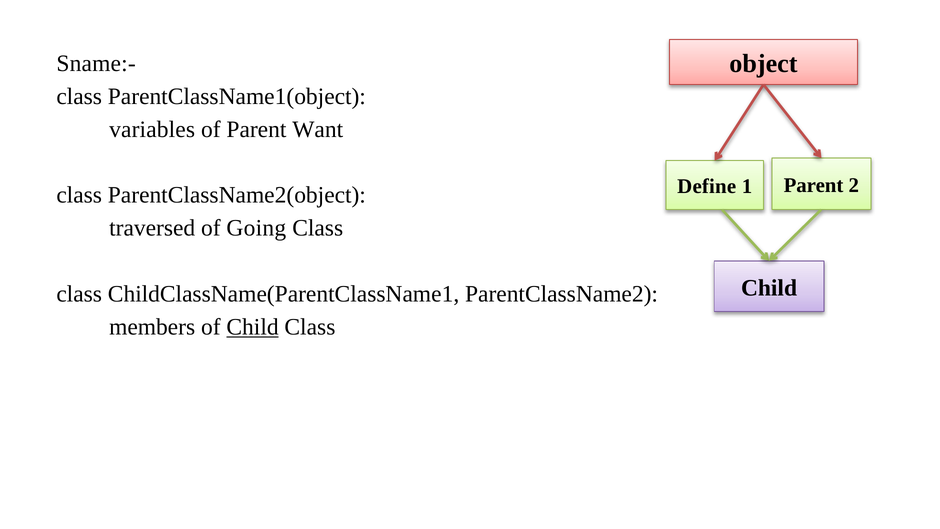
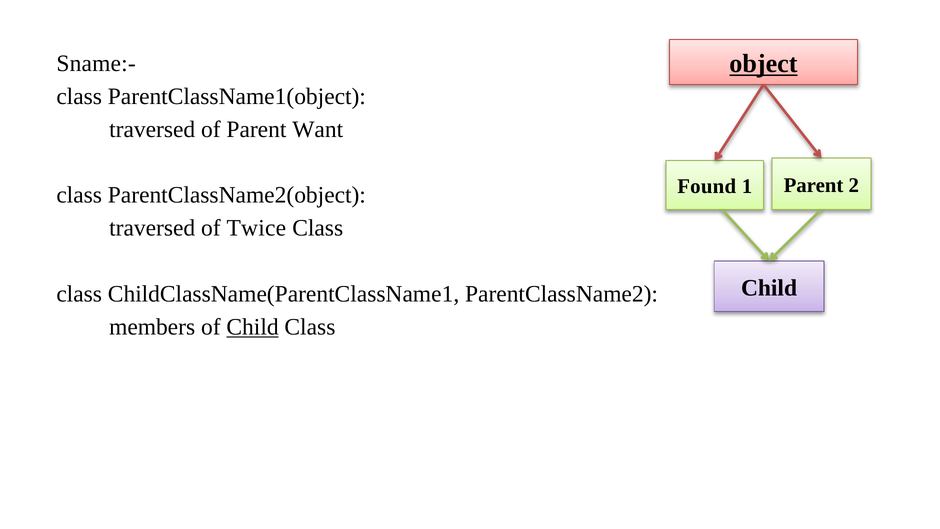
object underline: none -> present
variables at (152, 129): variables -> traversed
Define: Define -> Found
Going: Going -> Twice
